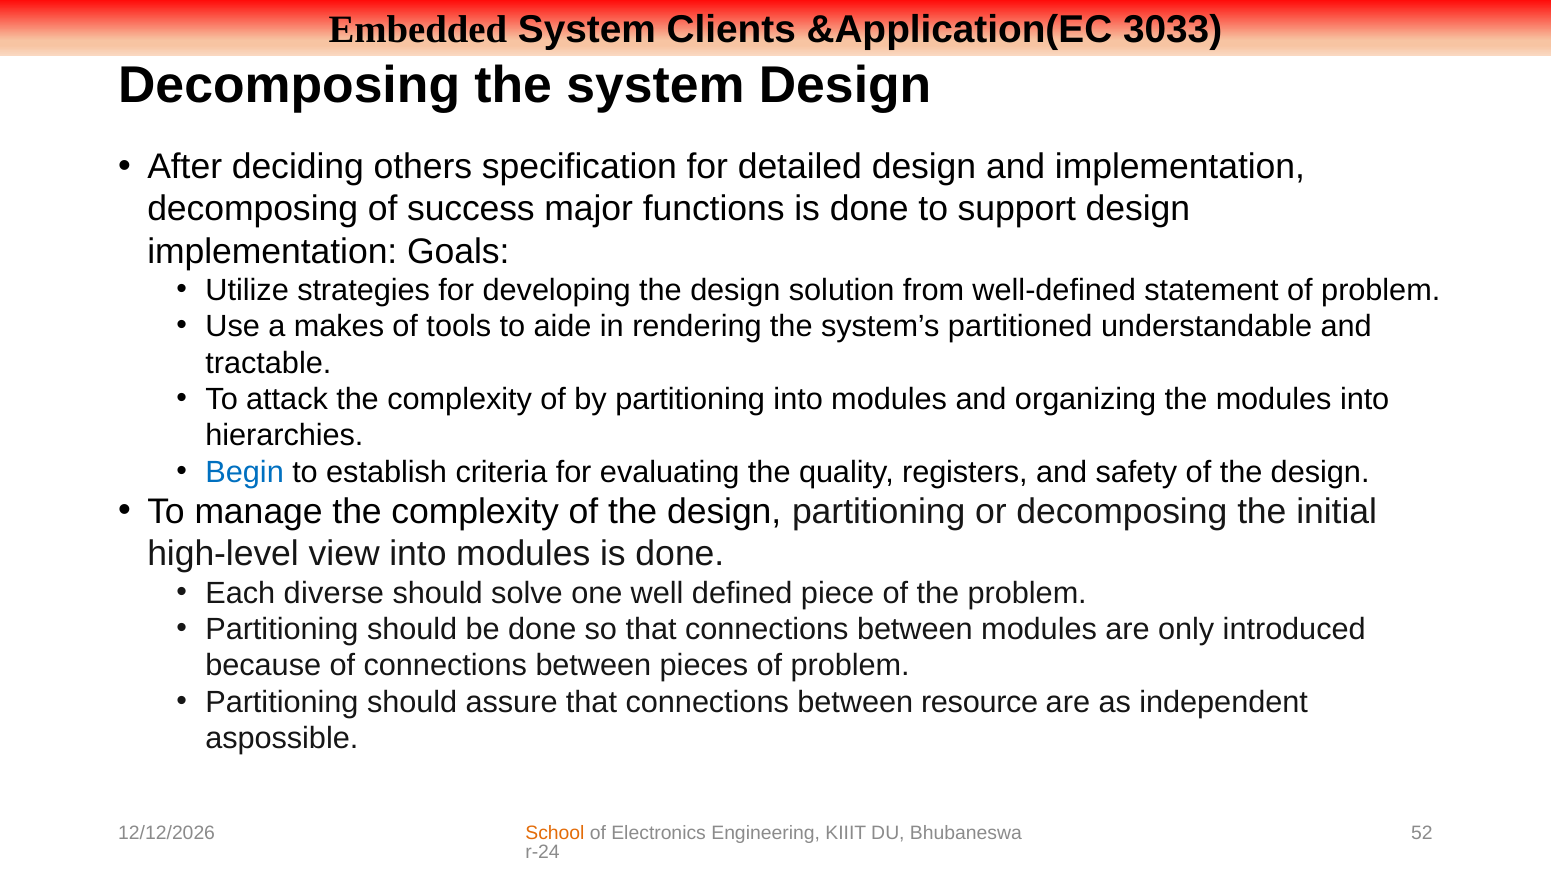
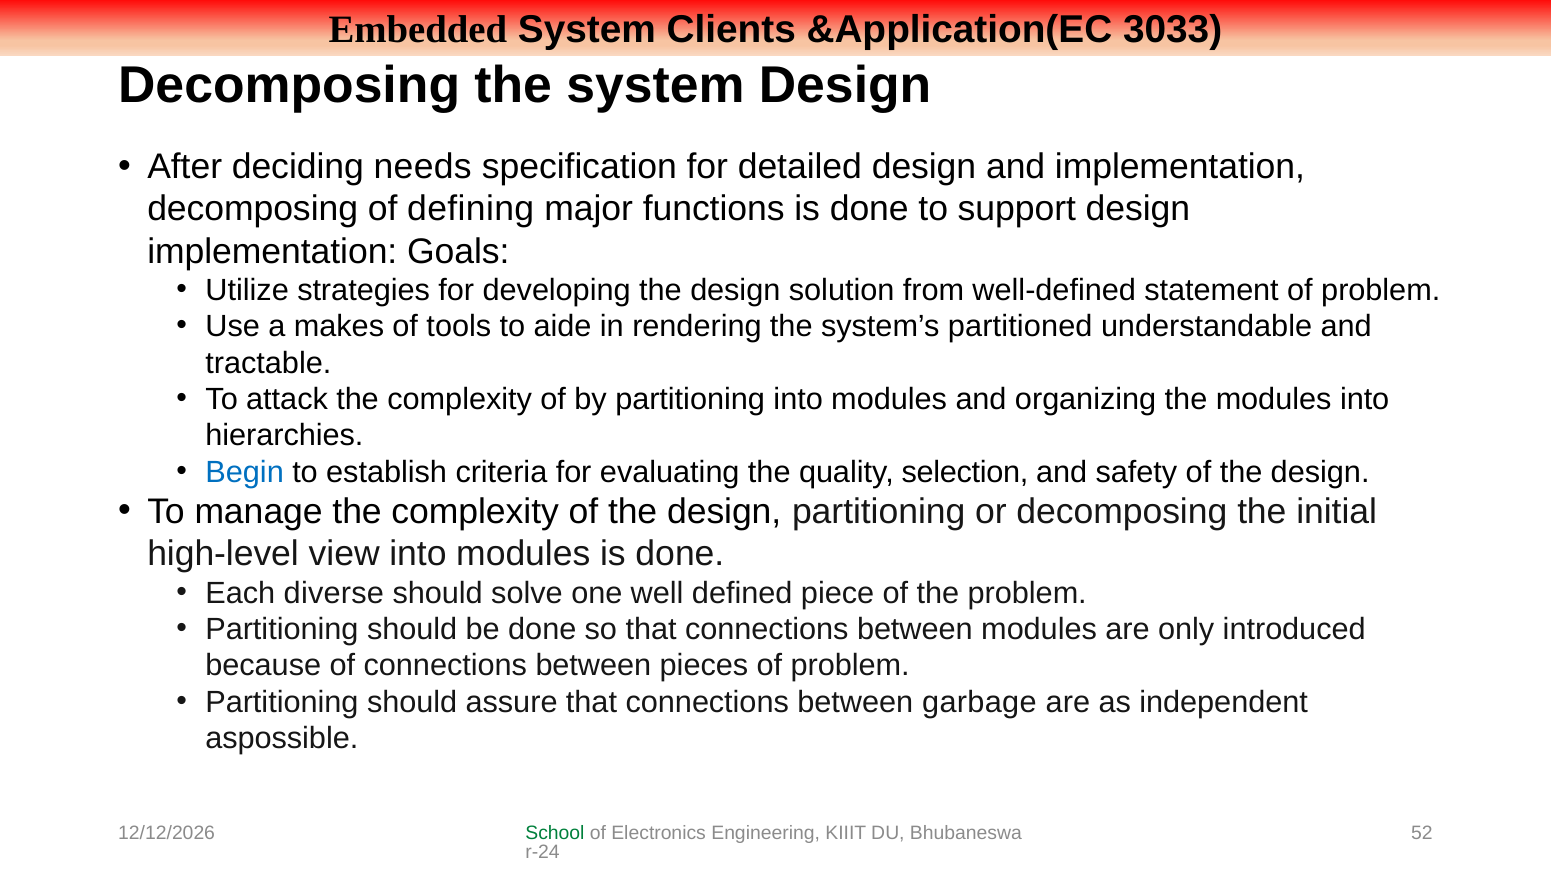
others: others -> needs
success: success -> defining
registers: registers -> selection
resource: resource -> garbage
School colour: orange -> green
